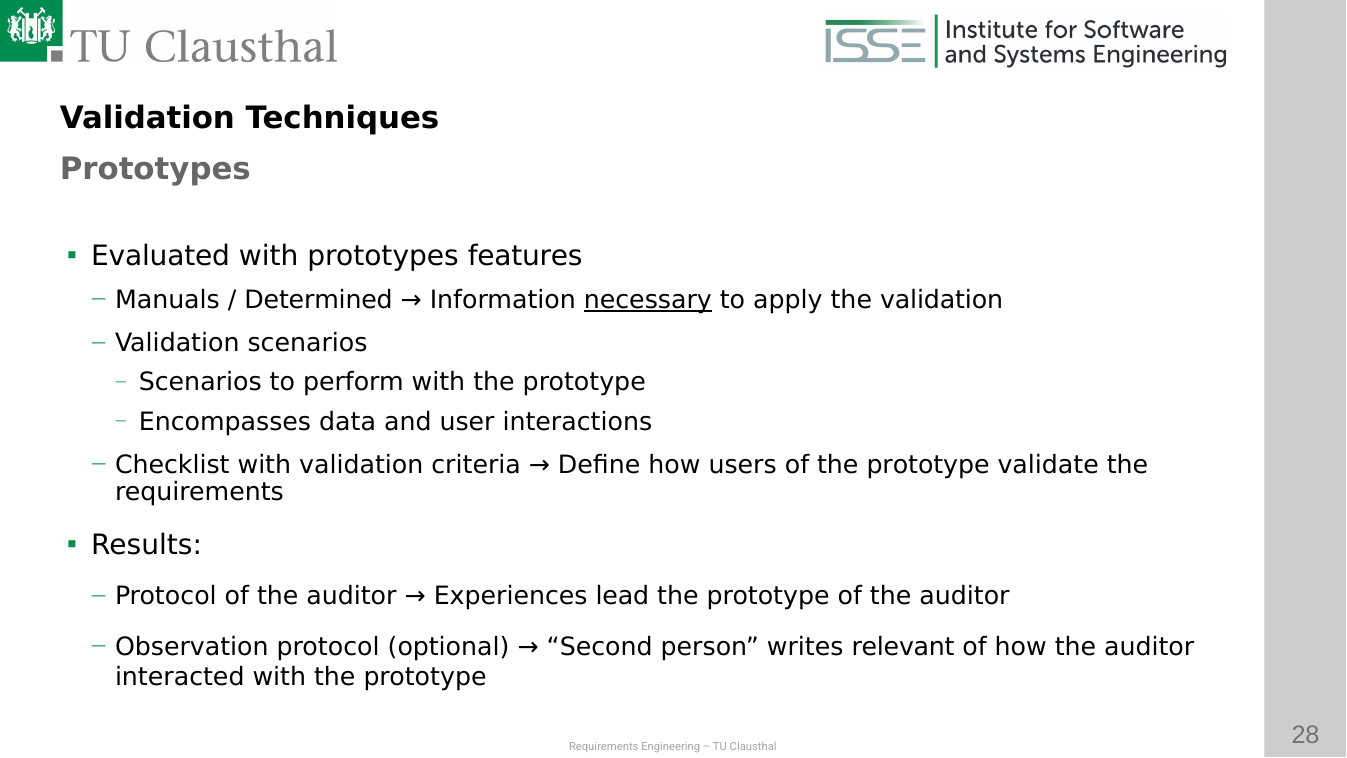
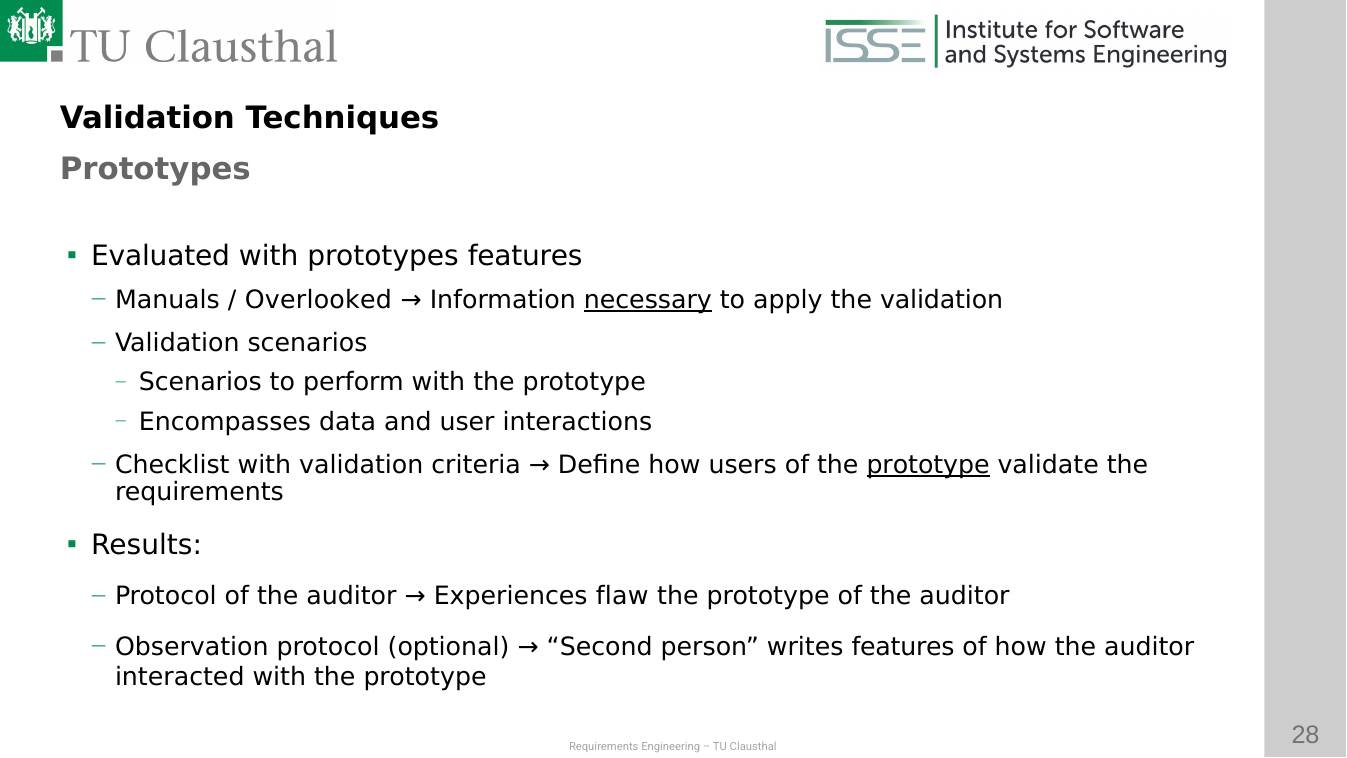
Determined: Determined -> Overlooked
prototype at (928, 465) underline: none -> present
lead: lead -> flaw
writes relevant: relevant -> features
